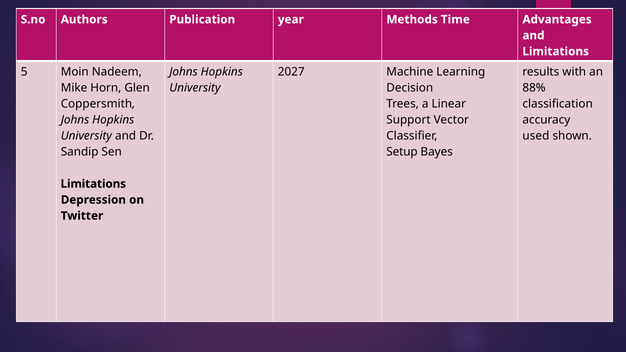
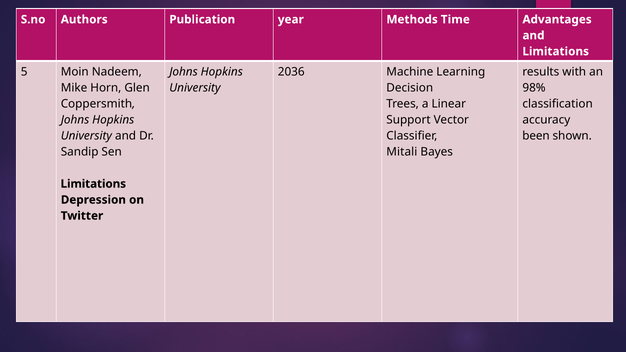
2027: 2027 -> 2036
88%: 88% -> 98%
used: used -> been
Setup: Setup -> Mitali
